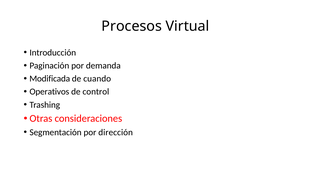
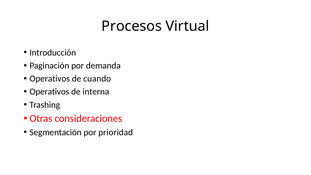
Modificada at (50, 79): Modificada -> Operativos
control: control -> interna
dirección: dirección -> prioridad
